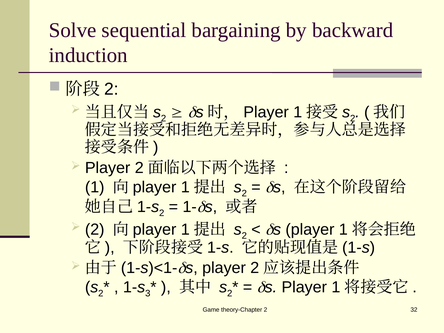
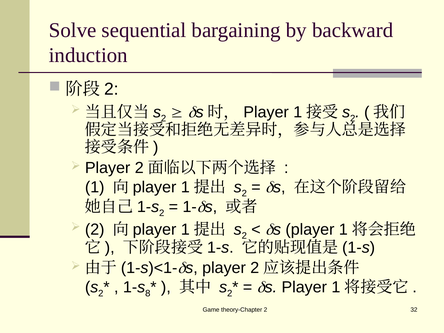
3: 3 -> 8
